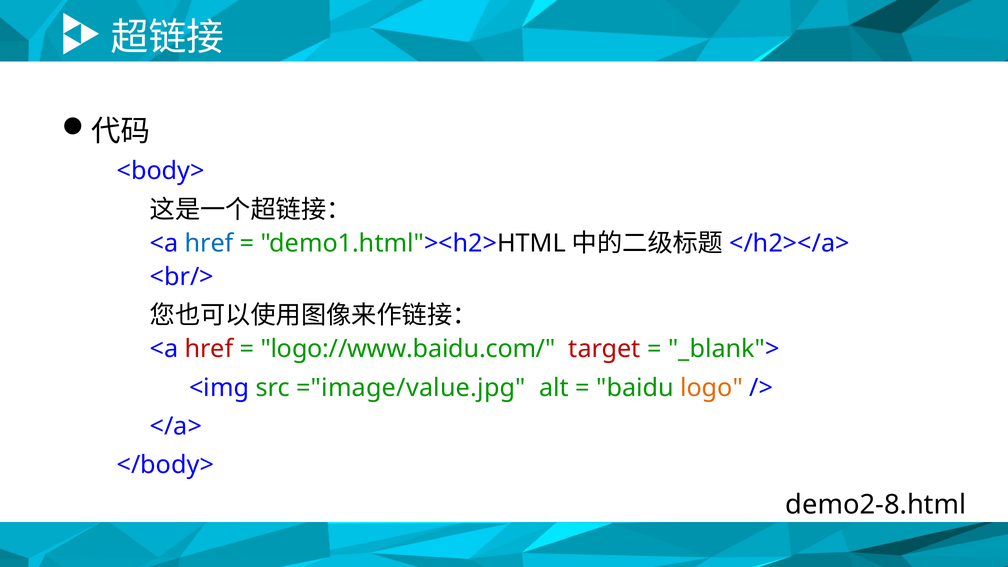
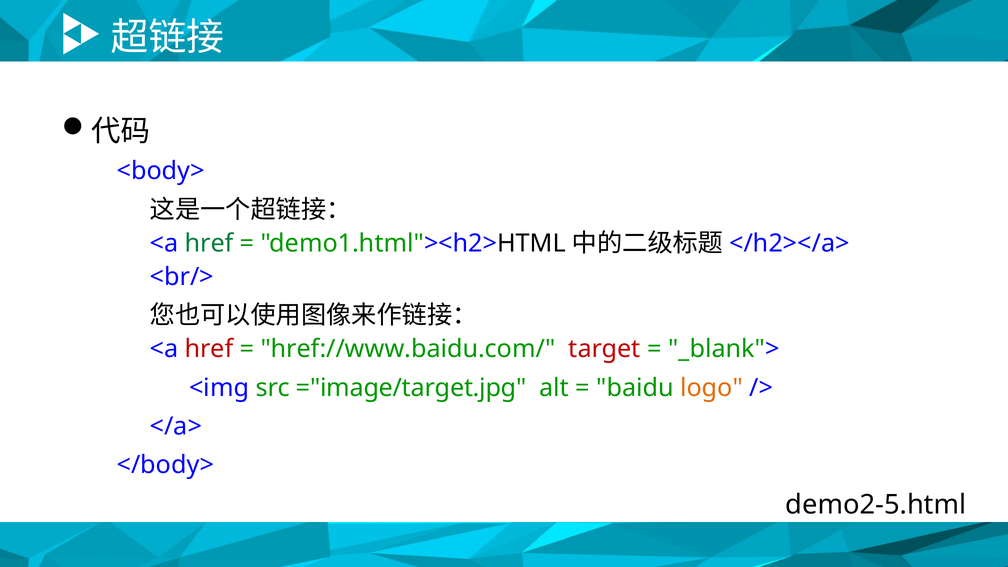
href at (209, 243) colour: blue -> green
logo://www.baidu.com/: logo://www.baidu.com/ -> href://www.baidu.com/
="image/value.jpg: ="image/value.jpg -> ="image/target.jpg
demo2-8.html: demo2-8.html -> demo2-5.html
